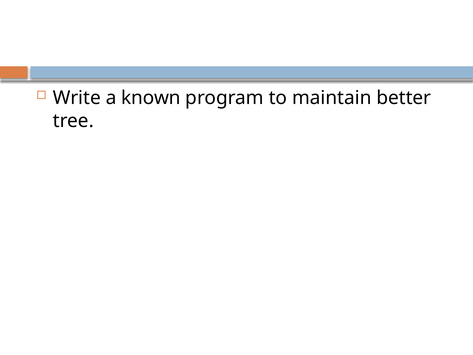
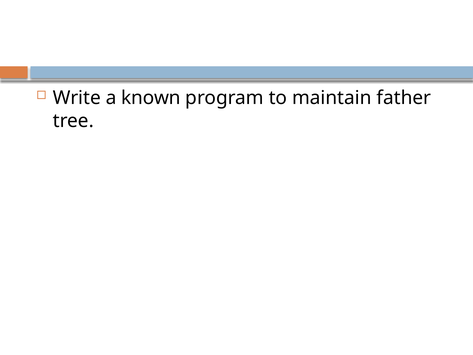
better: better -> father
